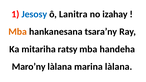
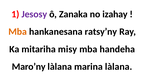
Jesosy colour: blue -> purple
Lanitra: Lanitra -> Zanaka
tsara’ny: tsara’ny -> ratsy’ny
ratsy: ratsy -> misy
